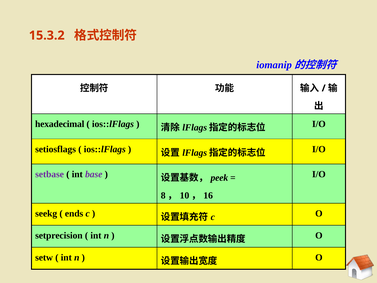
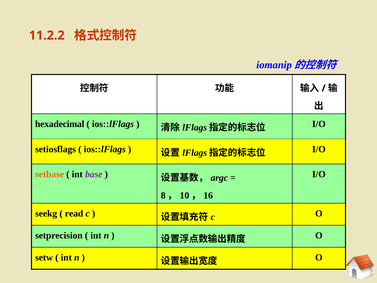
15.3.2: 15.3.2 -> 11.2.2
setbase colour: purple -> orange
peek: peek -> argc
ends: ends -> read
